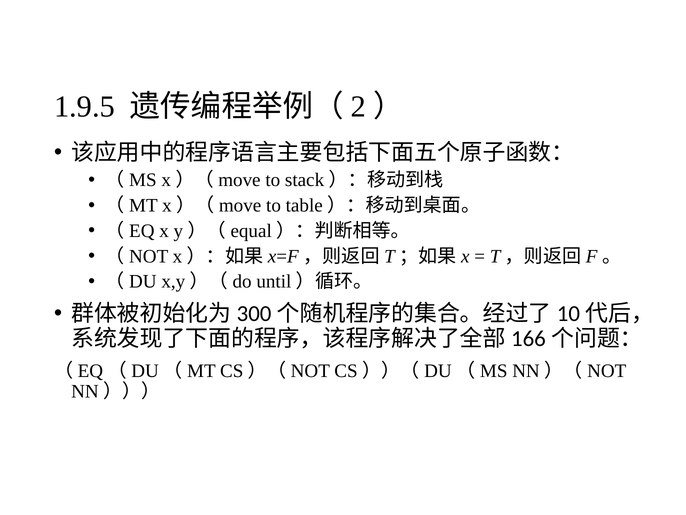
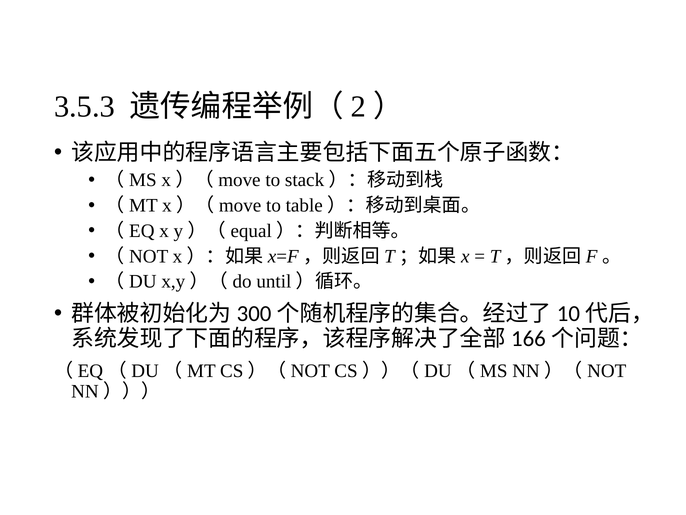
1.9.5: 1.9.5 -> 3.5.3
